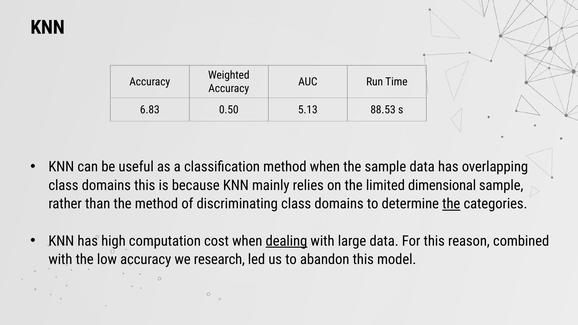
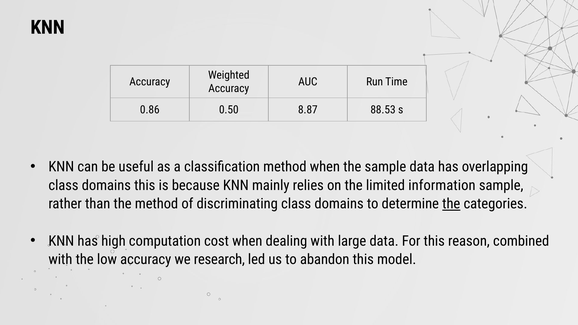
6.83: 6.83 -> 0.86
5.13: 5.13 -> 8.87
dimensional: dimensional -> information
dealing underline: present -> none
